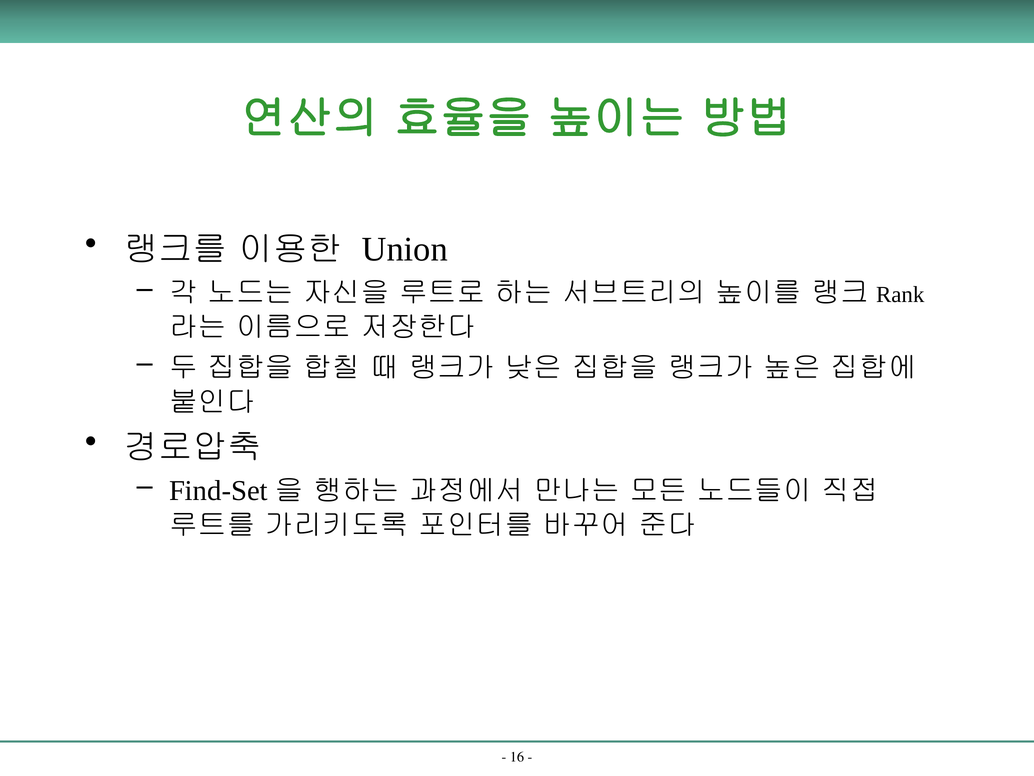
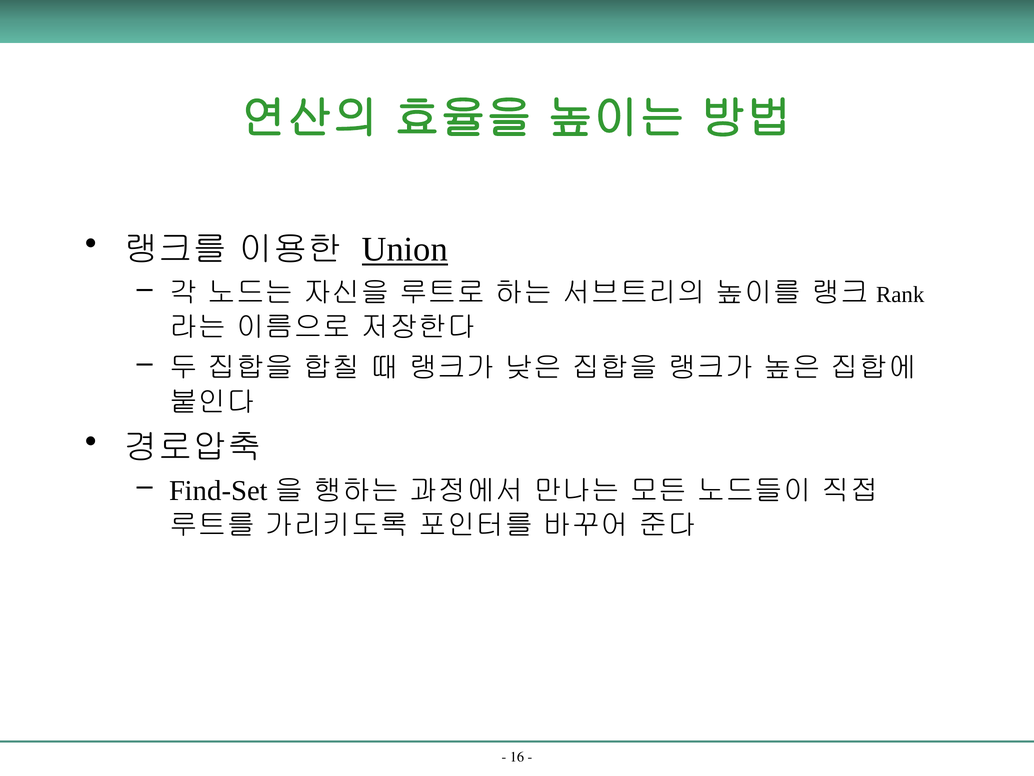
Union underline: none -> present
